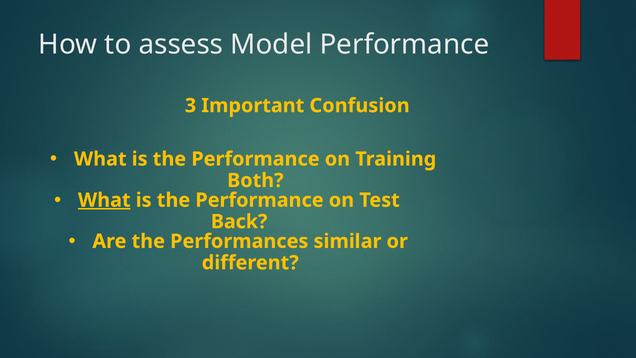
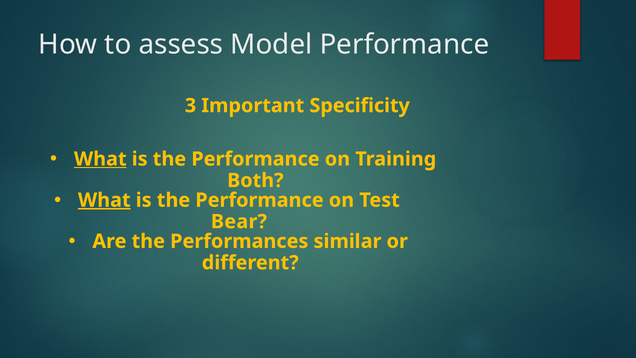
Confusion: Confusion -> Specificity
What at (100, 159) underline: none -> present
Back: Back -> Bear
